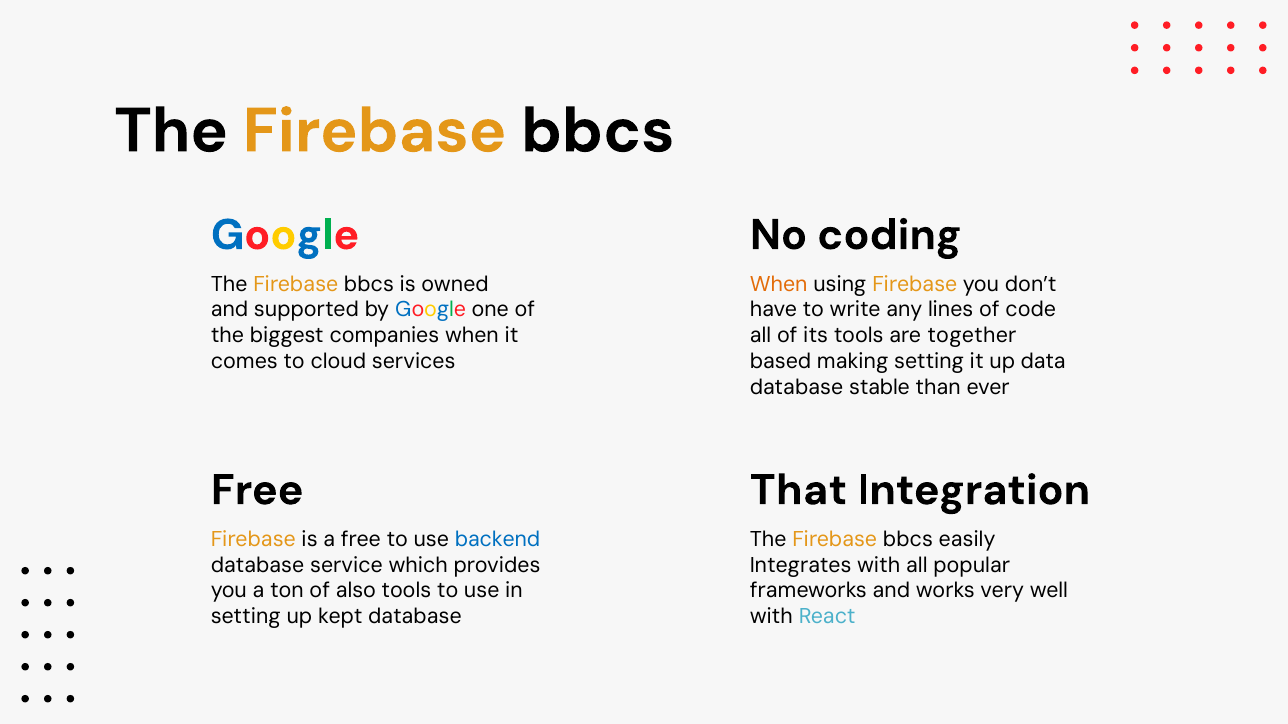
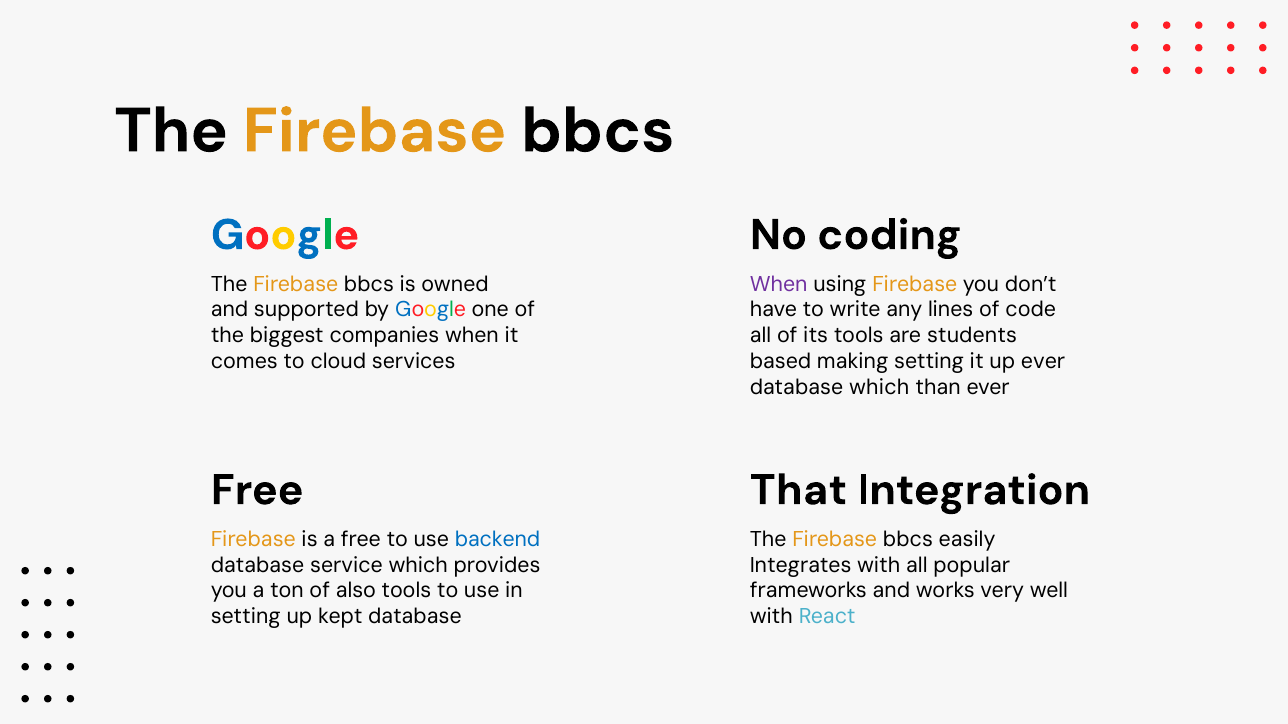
When at (779, 284) colour: orange -> purple
together: together -> students
up data: data -> ever
database stable: stable -> which
